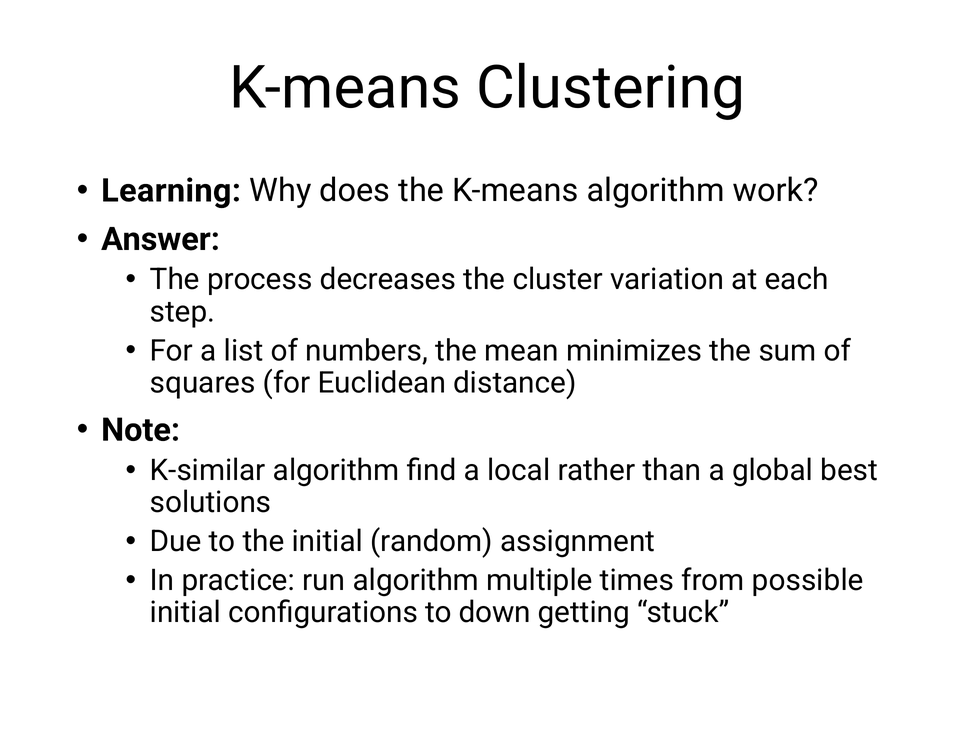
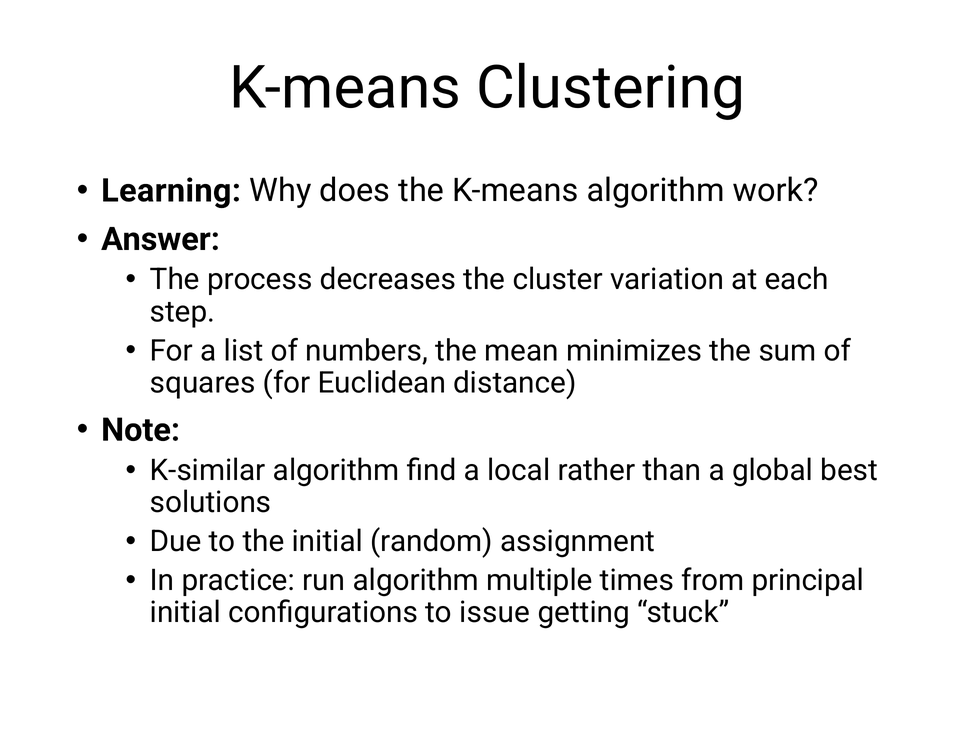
possible: possible -> principal
down: down -> issue
